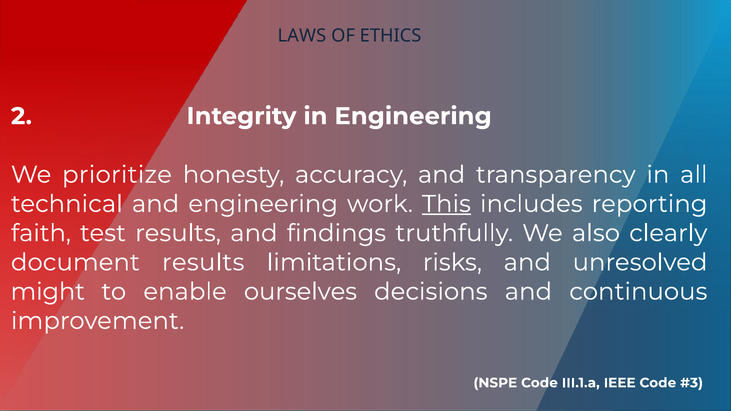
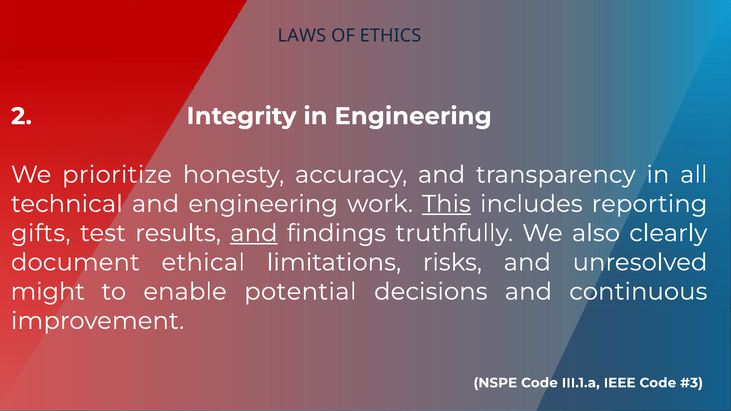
faith: faith -> gifts
and at (254, 233) underline: none -> present
document results: results -> ethical
ourselves: ourselves -> potential
